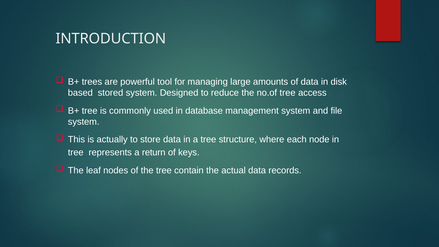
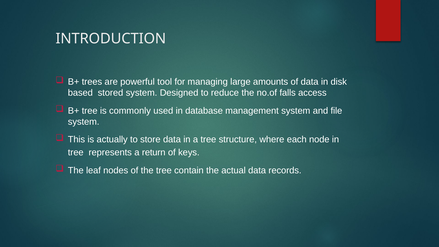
no.of tree: tree -> falls
